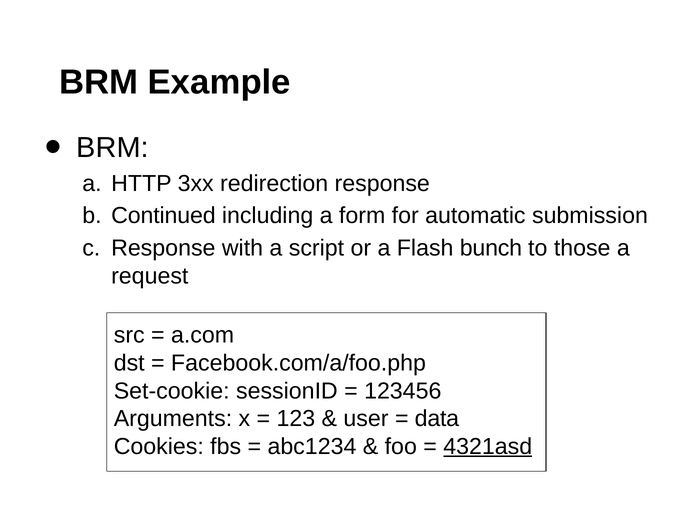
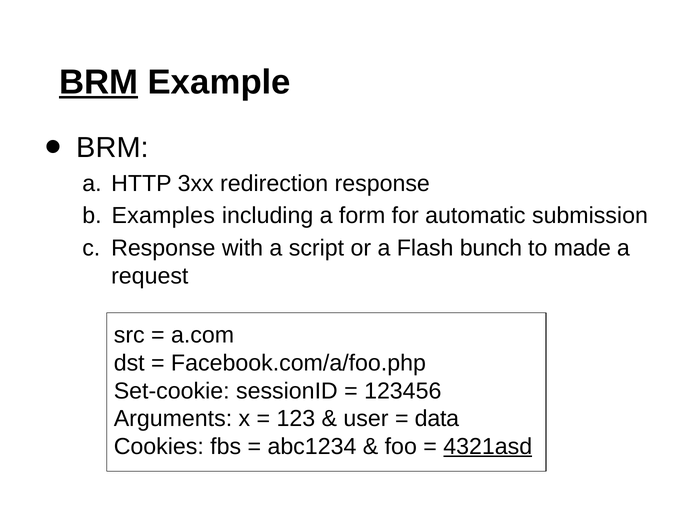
BRM at (99, 82) underline: none -> present
Continued: Continued -> Examples
those: those -> made
